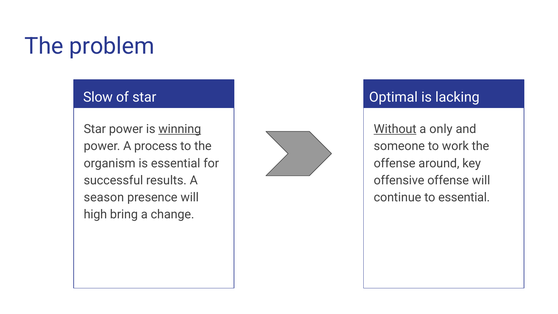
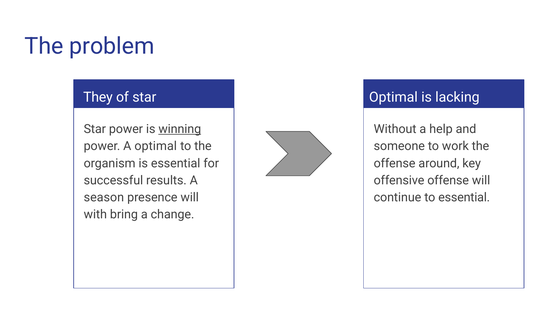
Slow: Slow -> They
Without underline: present -> none
only: only -> help
A process: process -> optimal
high: high -> with
